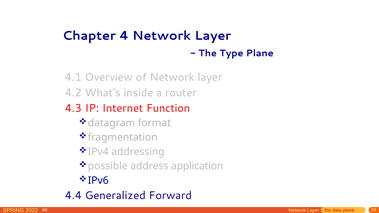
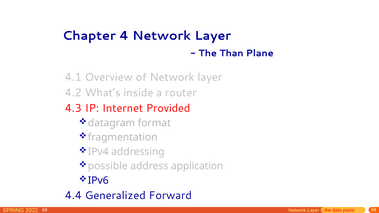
Type: Type -> Than
Function: Function -> Provided
